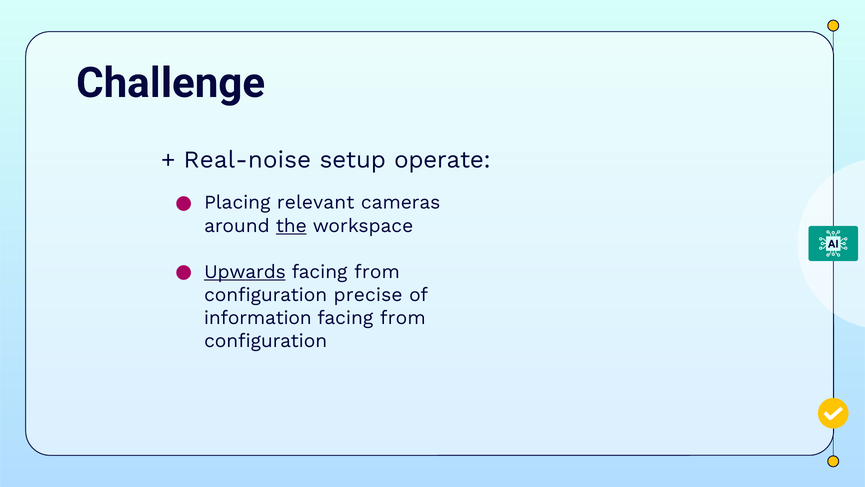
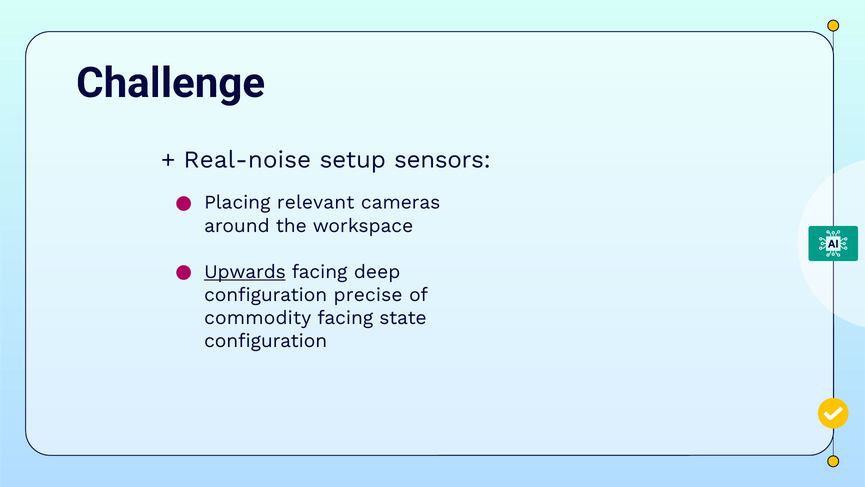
operate: operate -> sensors
the underline: present -> none
from at (377, 272): from -> deep
information: information -> commodity
from at (403, 318): from -> state
